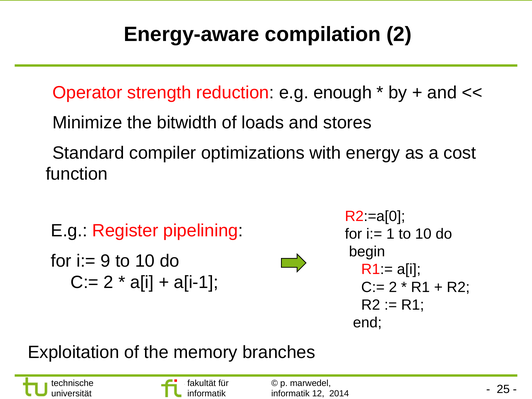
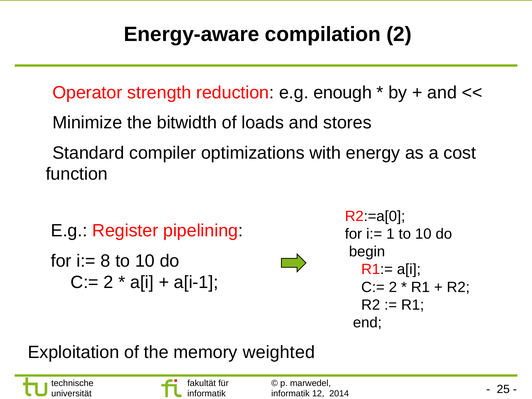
9: 9 -> 8
branches: branches -> weighted
